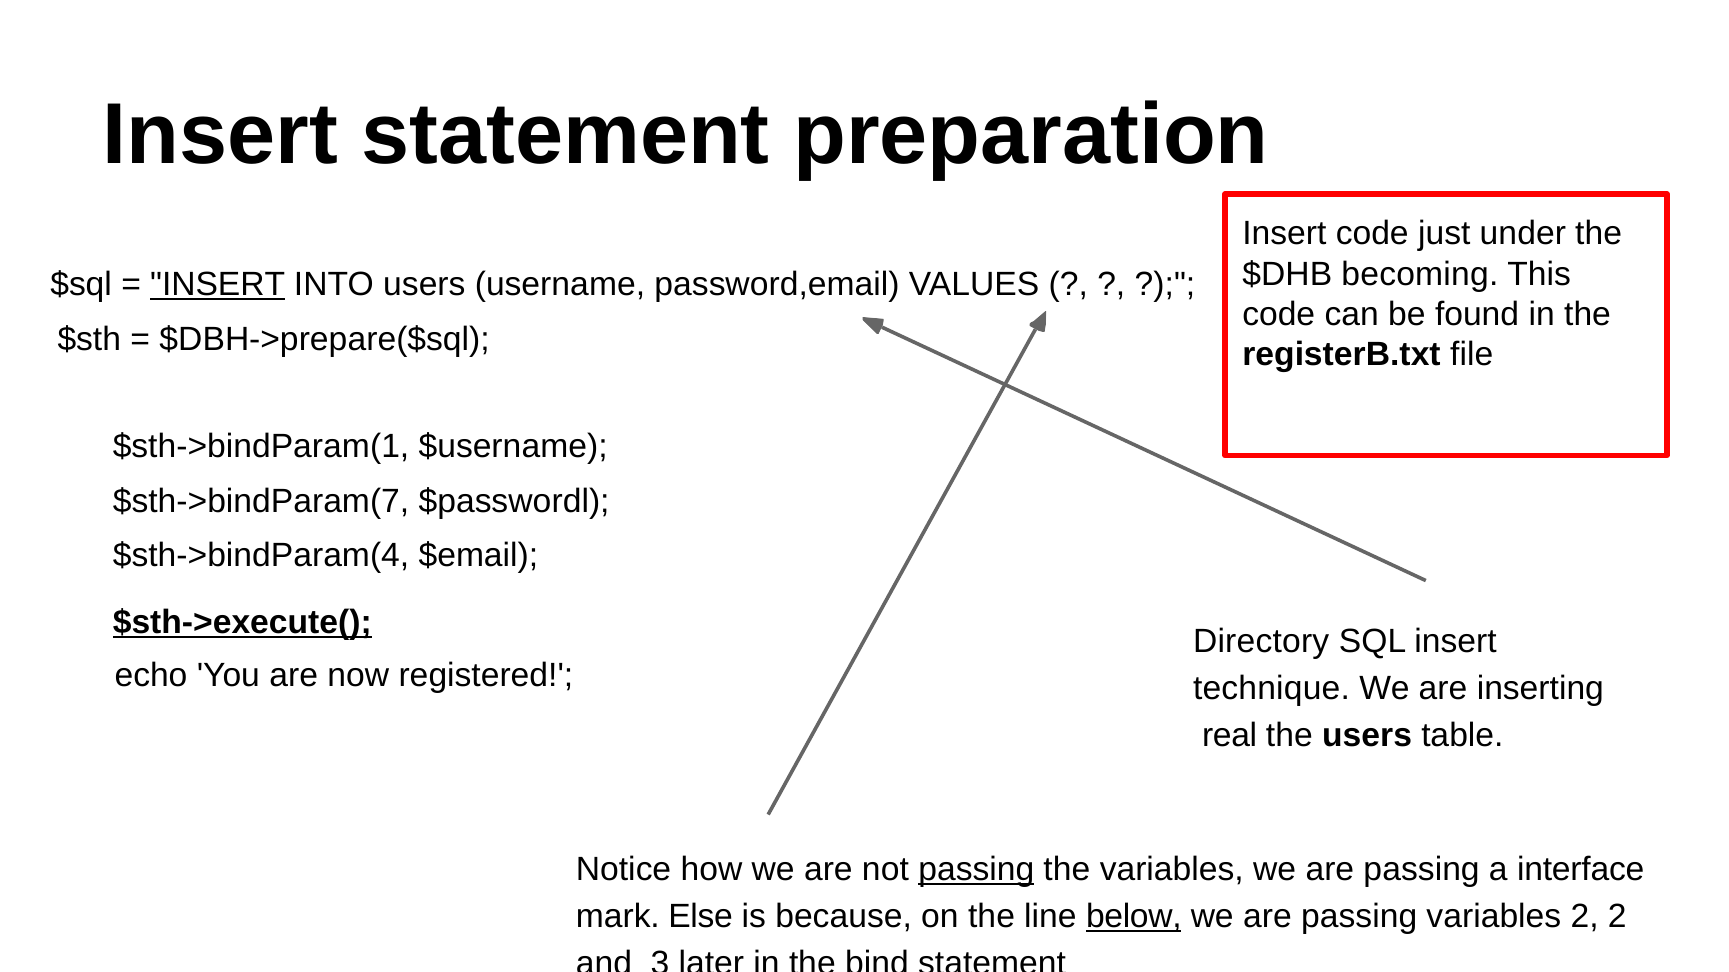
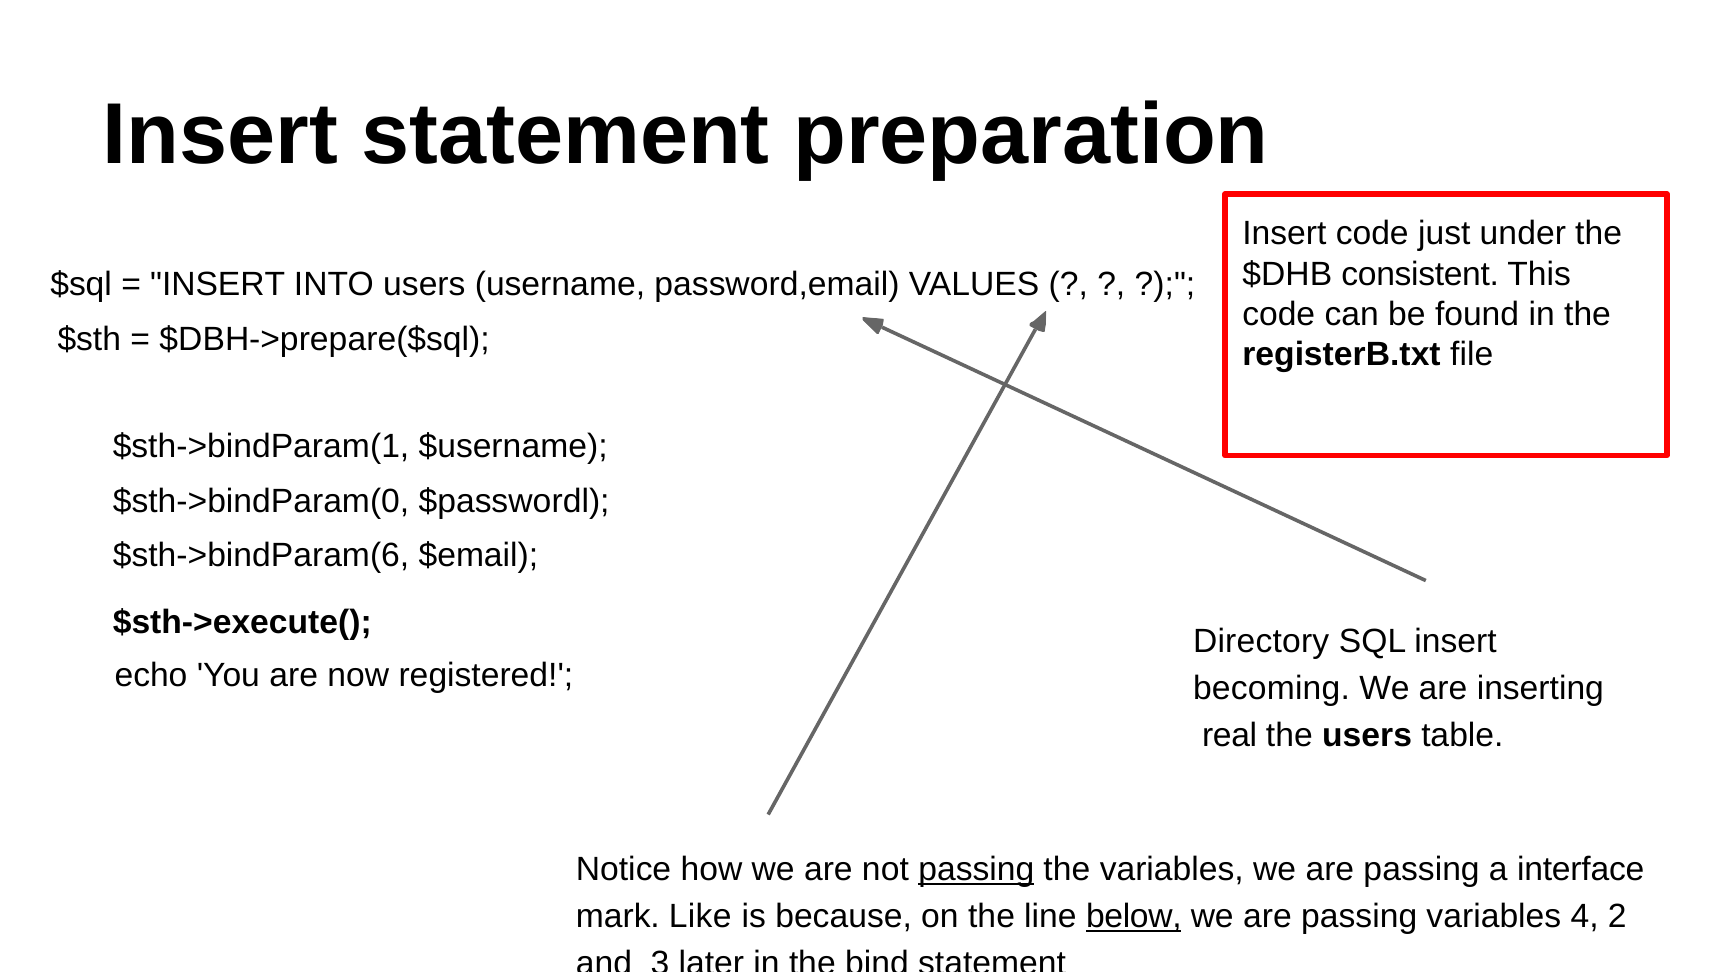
becoming: becoming -> consistent
INSERT at (218, 285) underline: present -> none
$sth->bindParam(7: $sth->bindParam(7 -> $sth->bindParam(0
$sth->bindParam(4: $sth->bindParam(4 -> $sth->bindParam(6
$sth->execute( underline: present -> none
technique: technique -> becoming
Else: Else -> Like
variables 2: 2 -> 4
